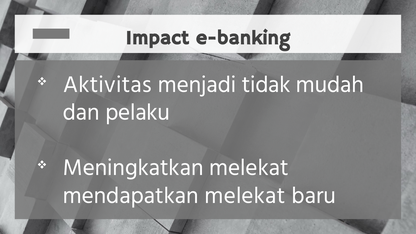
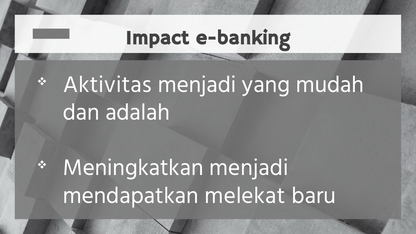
tidak: tidak -> yang
pelaku: pelaku -> adalah
Meningkatkan melekat: melekat -> menjadi
